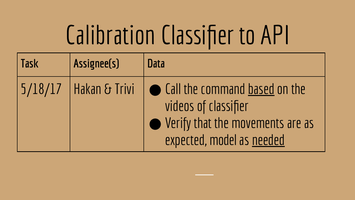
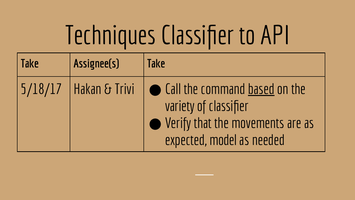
Calibration: Calibration -> Techniques
Task at (30, 64): Task -> Take
Assignee(s Data: Data -> Take
videos: videos -> variety
needed underline: present -> none
